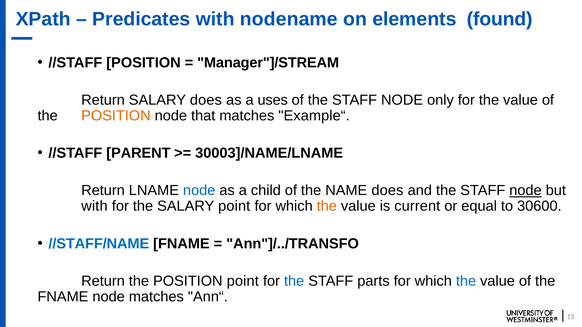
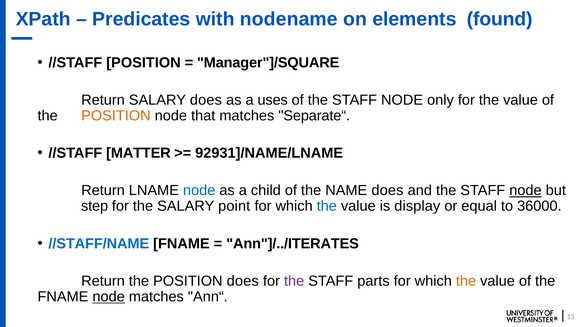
Manager"]/STREAM: Manager"]/STREAM -> Manager"]/SQUARE
Example“: Example“ -> Separate“
PARENT: PARENT -> MATTER
30003]/NAME/LNAME: 30003]/NAME/LNAME -> 92931]/NAME/LNAME
with at (94, 206): with -> step
the at (327, 206) colour: orange -> blue
current: current -> display
30600: 30600 -> 36000
Ann"]/../TRANSFO: Ann"]/../TRANSFO -> Ann"]/../ITERATES
POSITION point: point -> does
the at (294, 281) colour: blue -> purple
the at (466, 281) colour: blue -> orange
node at (109, 297) underline: none -> present
